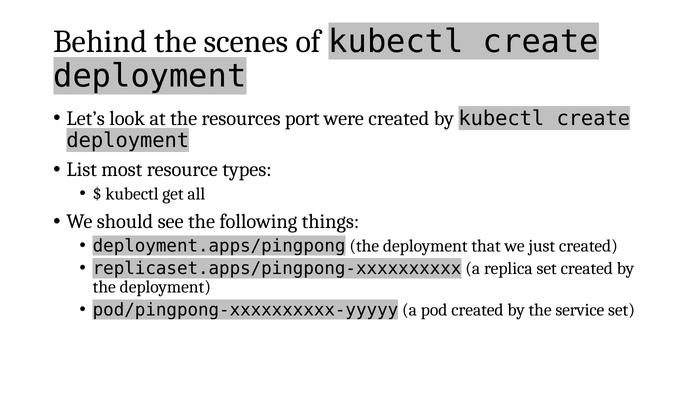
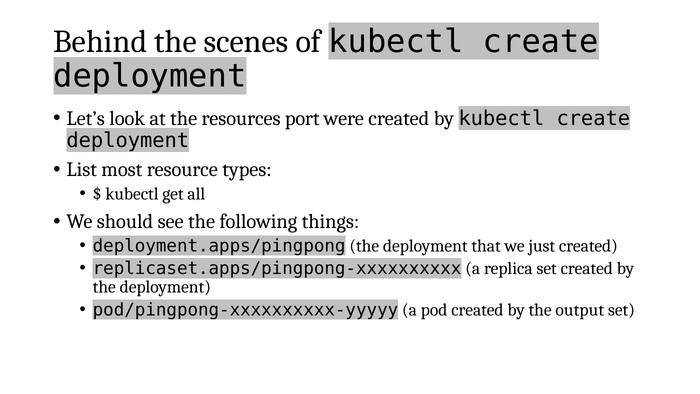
service: service -> output
